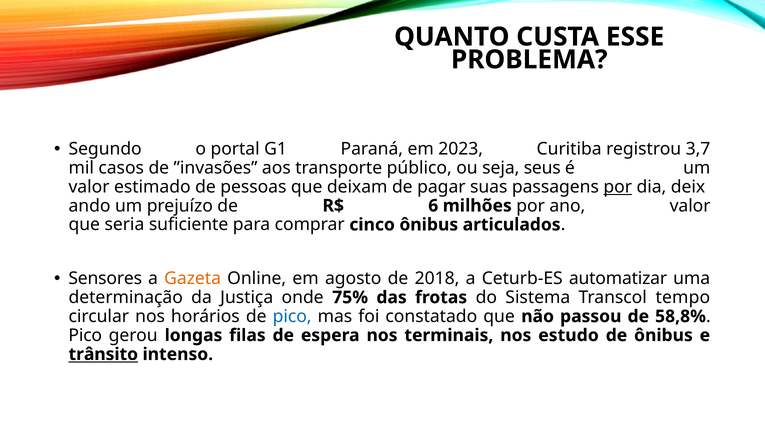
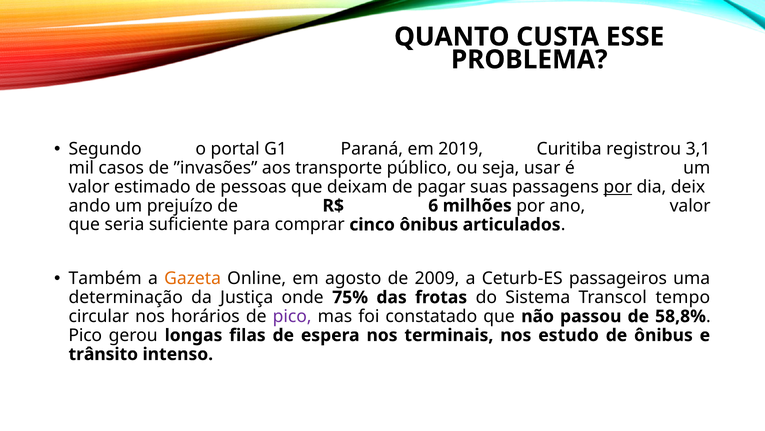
2023: 2023 -> 2019
3,7: 3,7 -> 3,1
seus: seus -> usar
Sensores: Sensores -> Também
2018: 2018 -> 2009
automatizar: automatizar -> passageiros
pico at (292, 316) colour: blue -> purple
trânsito underline: present -> none
